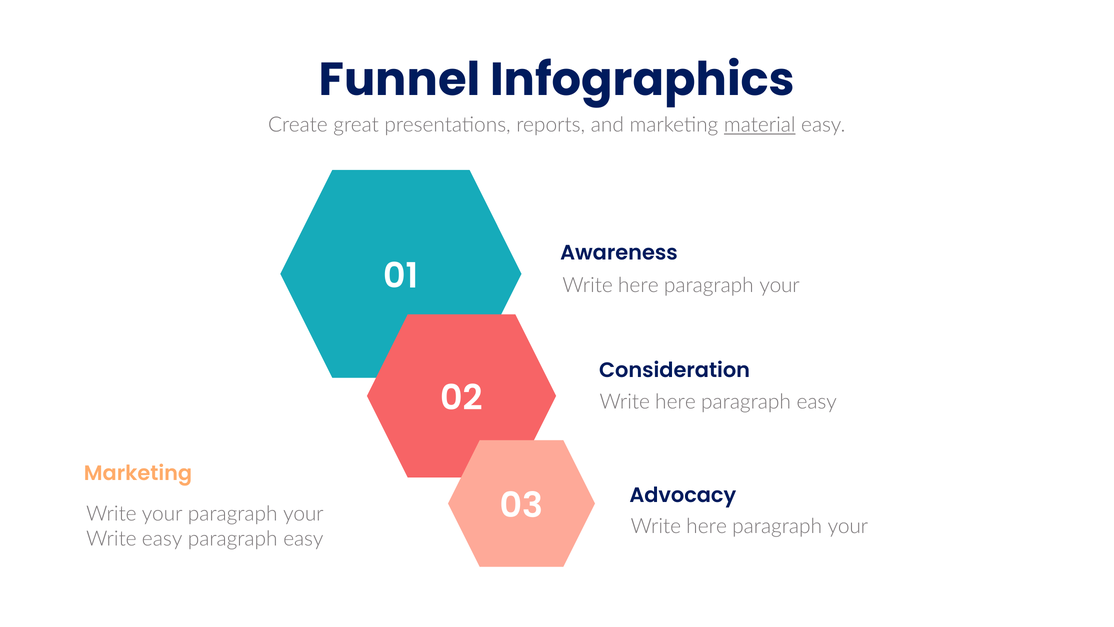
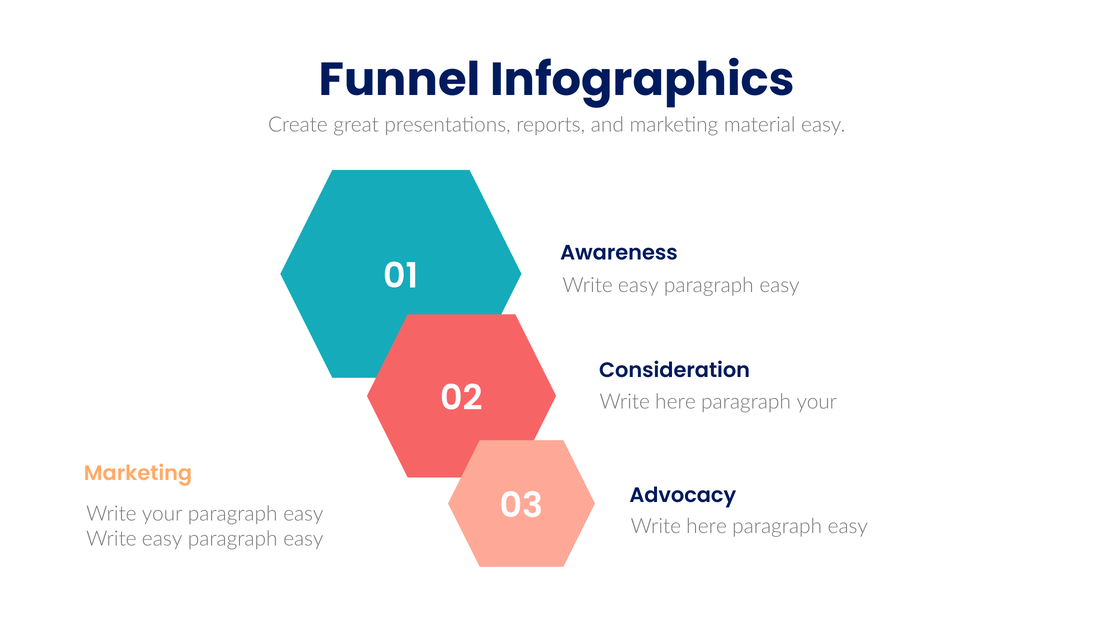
material underline: present -> none
here at (638, 285): here -> easy
your at (780, 285): your -> easy
easy at (817, 402): easy -> your
your paragraph your: your -> easy
your at (848, 526): your -> easy
